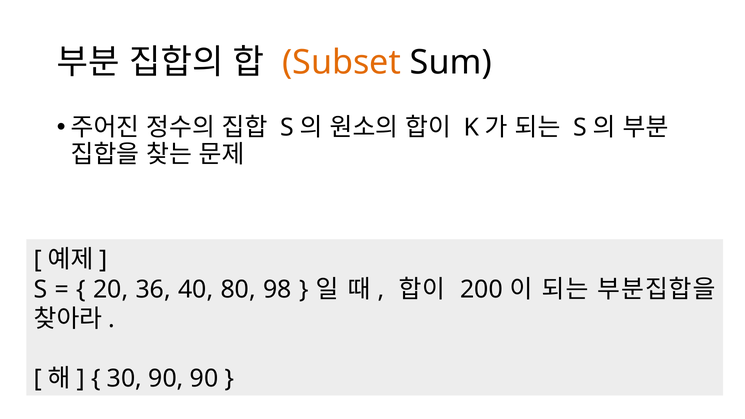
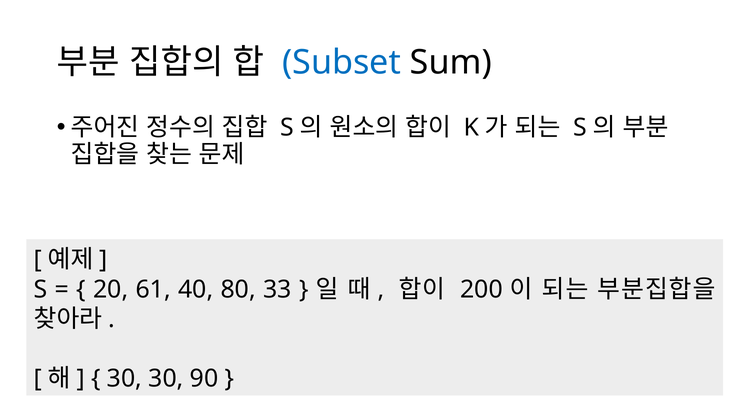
Subset colour: orange -> blue
36: 36 -> 61
98: 98 -> 33
30 90: 90 -> 30
